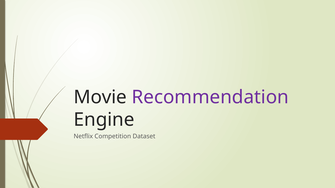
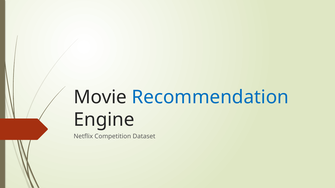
Recommendation colour: purple -> blue
